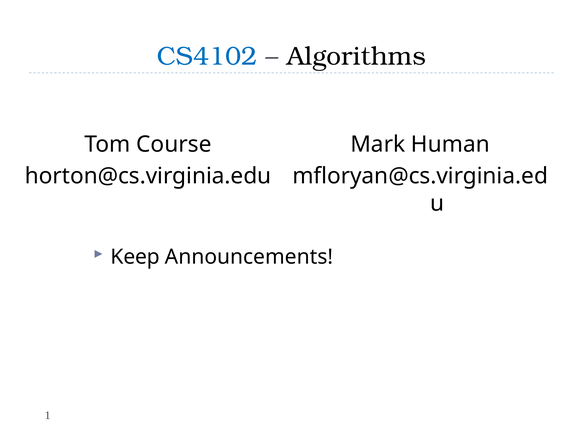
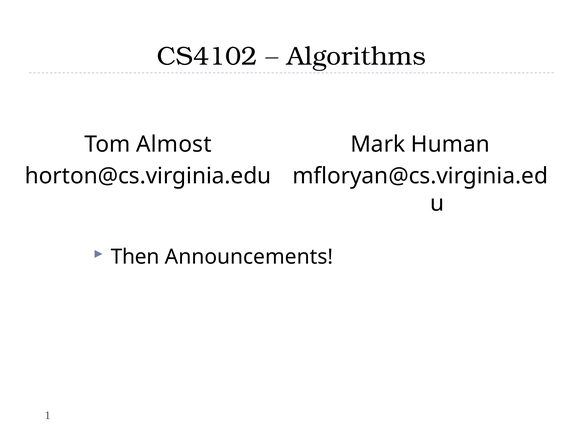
CS4102 colour: blue -> black
Course: Course -> Almost
Keep: Keep -> Then
